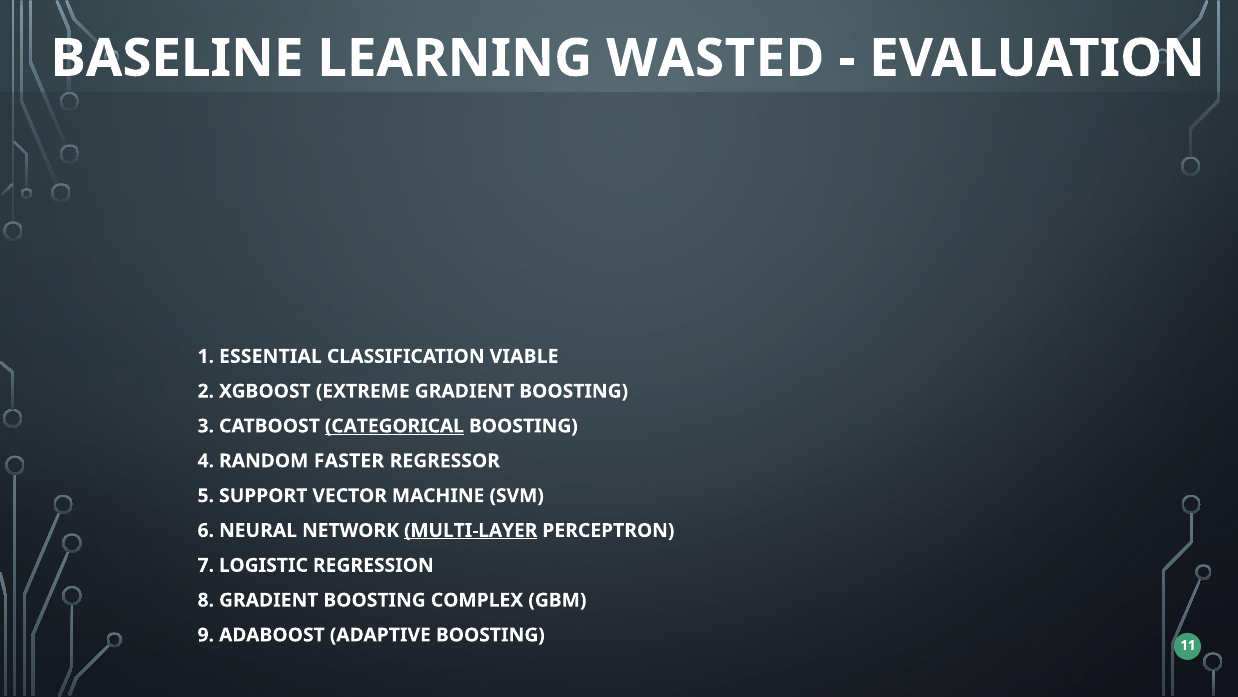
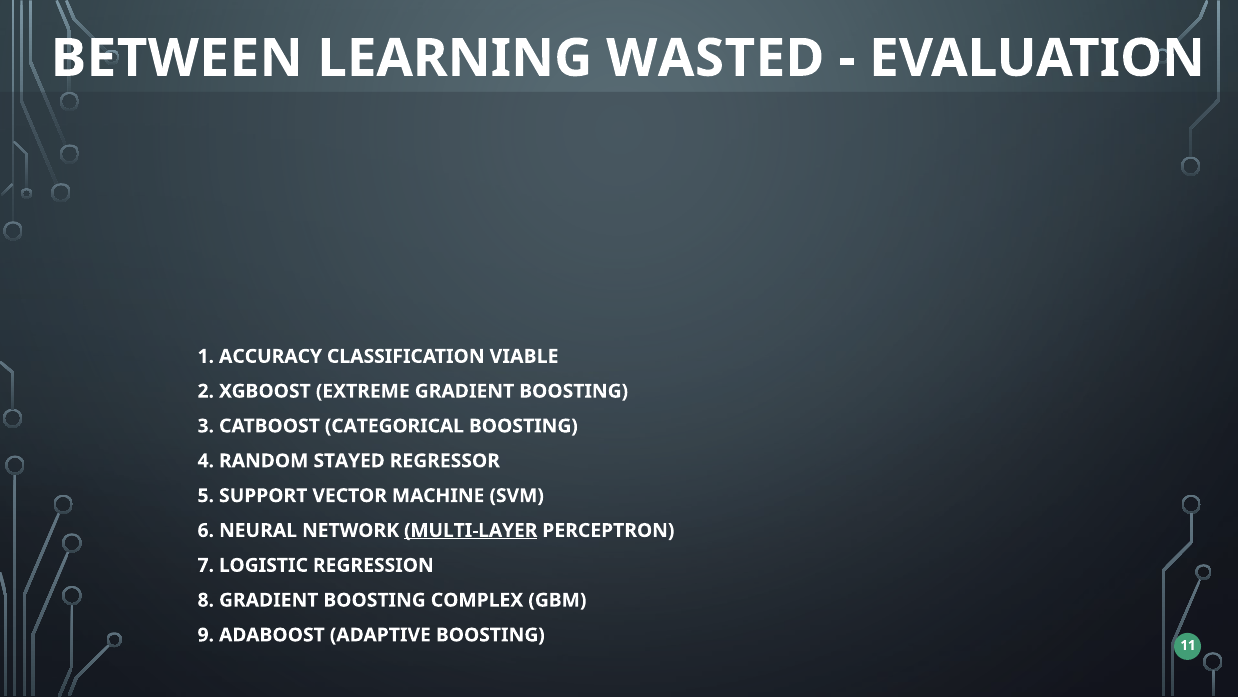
BASELINE: BASELINE -> BETWEEN
ESSENTIAL: ESSENTIAL -> ACCURACY
CATEGORICAL underline: present -> none
FASTER: FASTER -> STAYED
